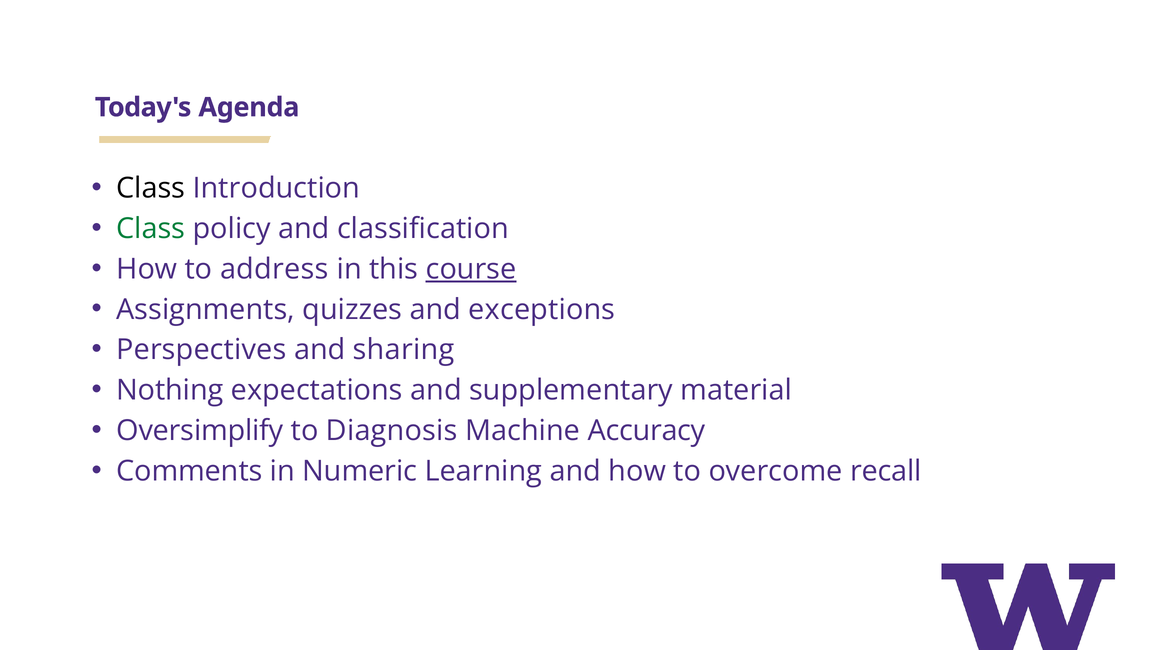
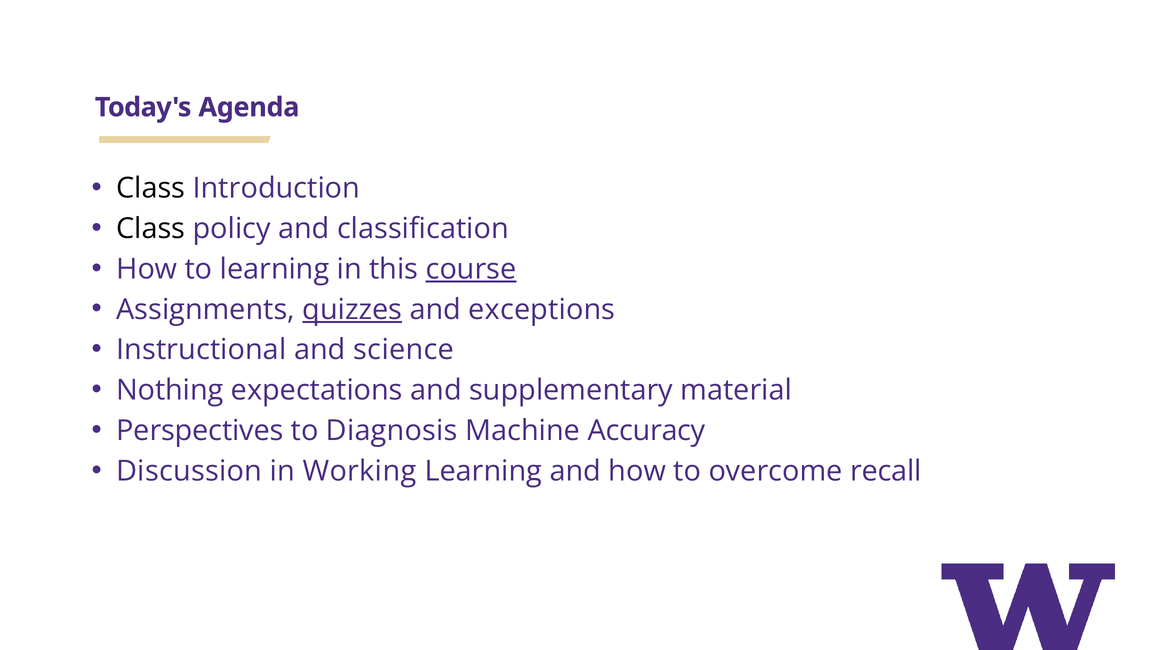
Class at (151, 229) colour: green -> black
to address: address -> learning
quizzes underline: none -> present
Perspectives: Perspectives -> Instructional
sharing: sharing -> science
Oversimplify: Oversimplify -> Perspectives
Comments: Comments -> Discussion
Numeric: Numeric -> Working
